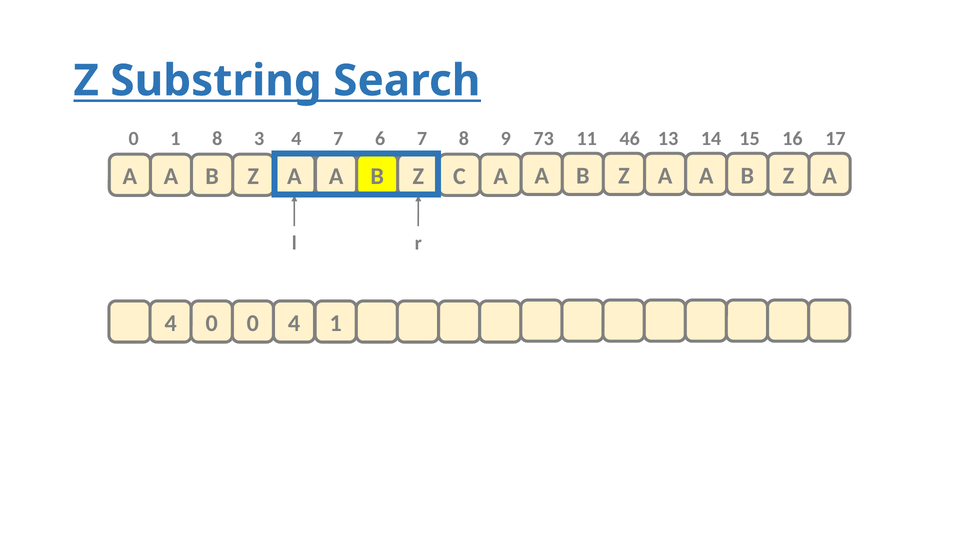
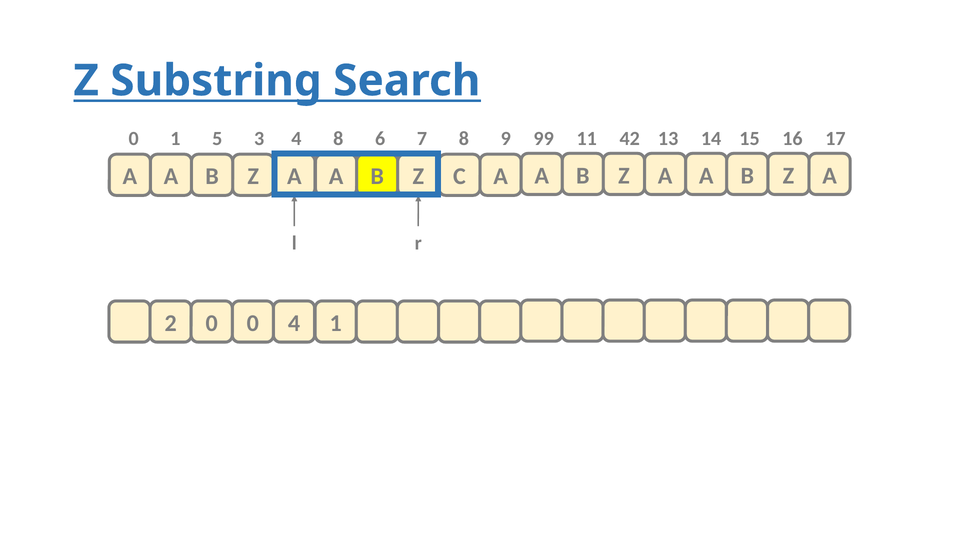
1 8: 8 -> 5
4 7: 7 -> 8
73: 73 -> 99
46: 46 -> 42
A 4: 4 -> 2
